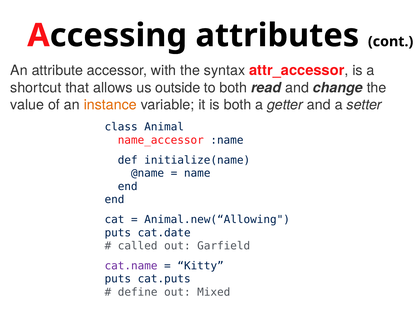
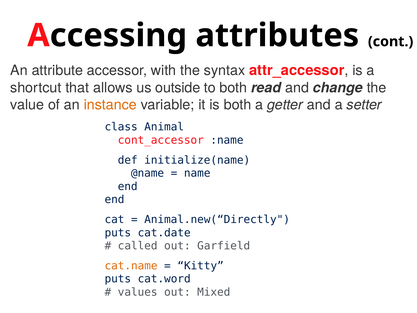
name_accessor: name_accessor -> cont_accessor
Animal.new(“Allowing: Animal.new(“Allowing -> Animal.new(“Directly
cat.name colour: purple -> orange
cat.puts: cat.puts -> cat.word
define: define -> values
